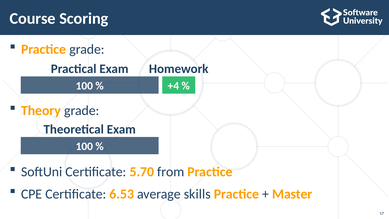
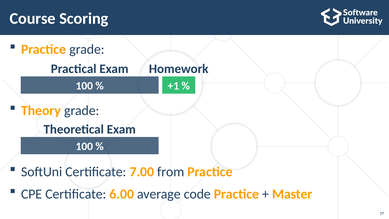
+4: +4 -> +1
5.70: 5.70 -> 7.00
6.53: 6.53 -> 6.00
skills: skills -> code
